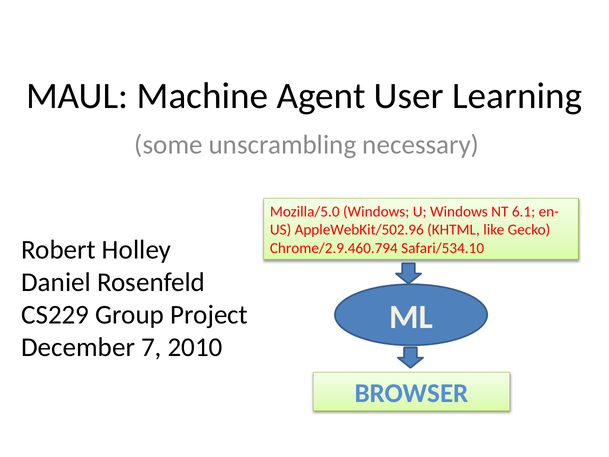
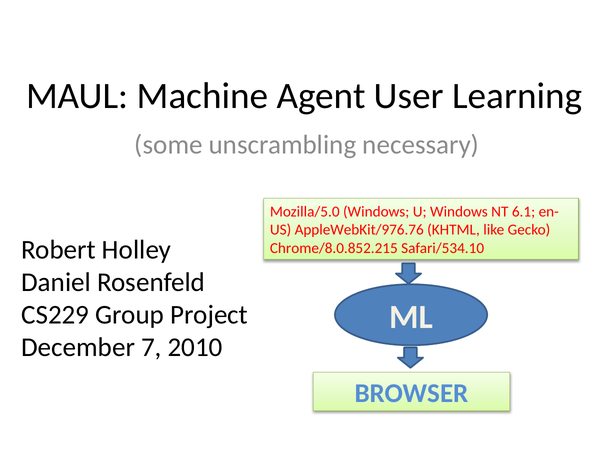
AppleWebKit/502.96: AppleWebKit/502.96 -> AppleWebKit/976.76
Chrome/2.9.460.794: Chrome/2.9.460.794 -> Chrome/8.0.852.215
